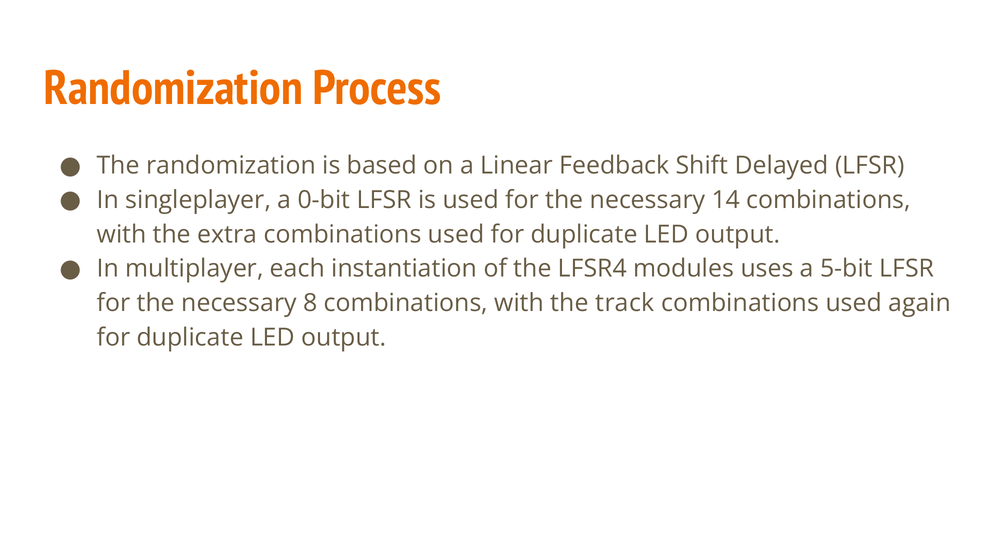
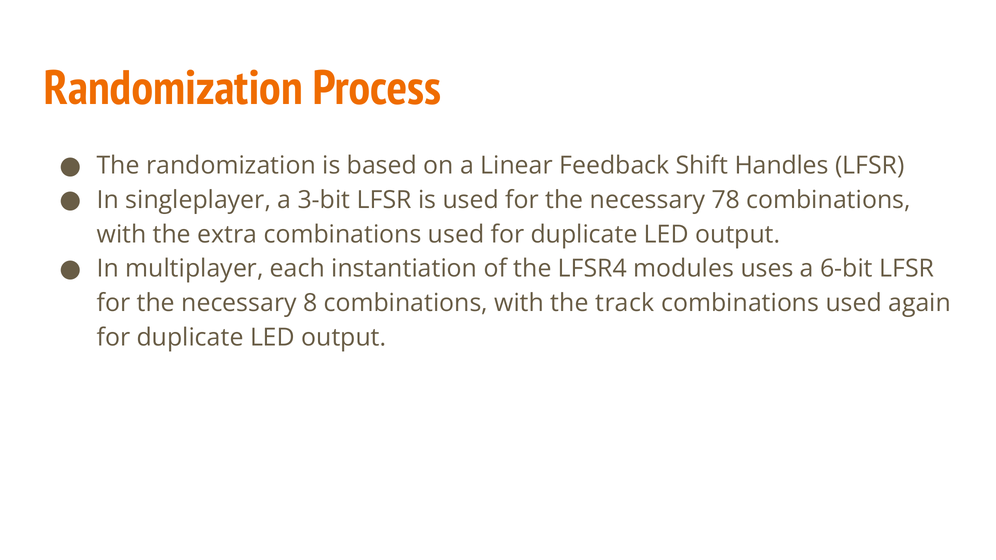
Delayed: Delayed -> Handles
0-bit: 0-bit -> 3-bit
14: 14 -> 78
5-bit: 5-bit -> 6-bit
